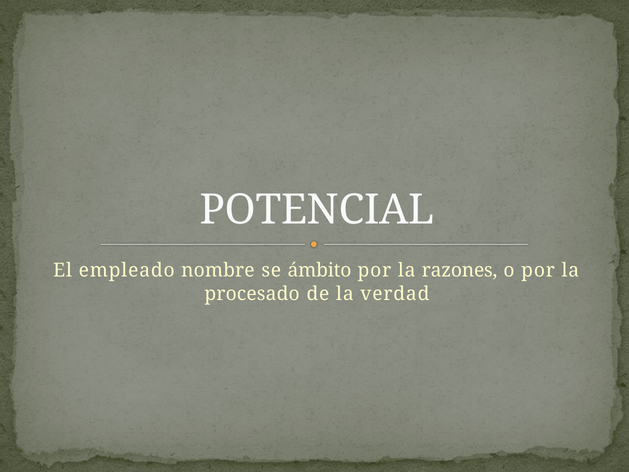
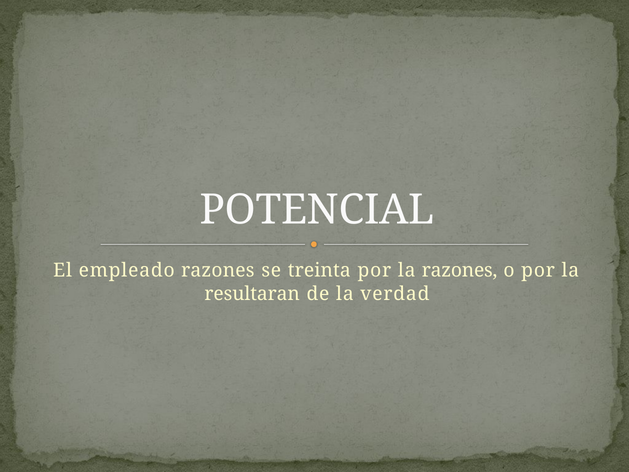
empleado nombre: nombre -> razones
ámbito: ámbito -> treinta
procesado: procesado -> resultaran
